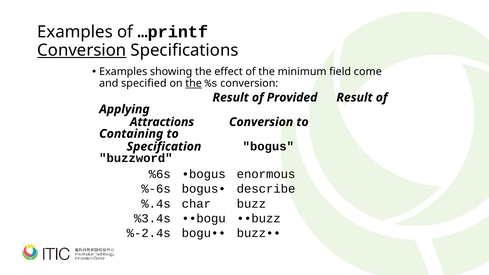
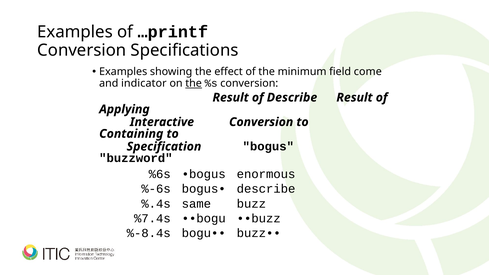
Conversion at (82, 50) underline: present -> none
specified: specified -> indicator
of Provided: Provided -> Describe
Attractions: Attractions -> Interactive
char: char -> same
%3.4s: %3.4s -> %7.4s
%-2.4s: %-2.4s -> %-8.4s
